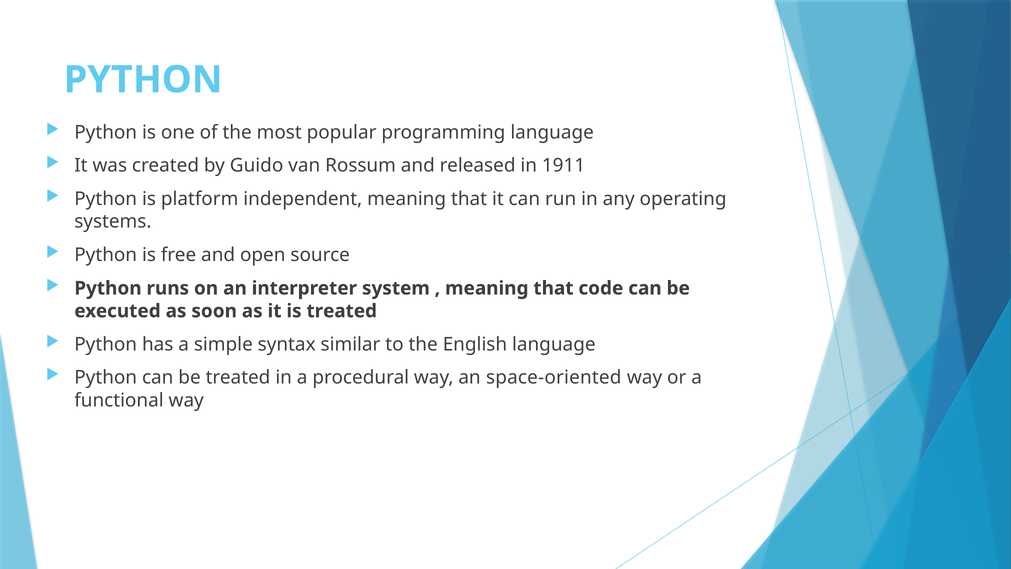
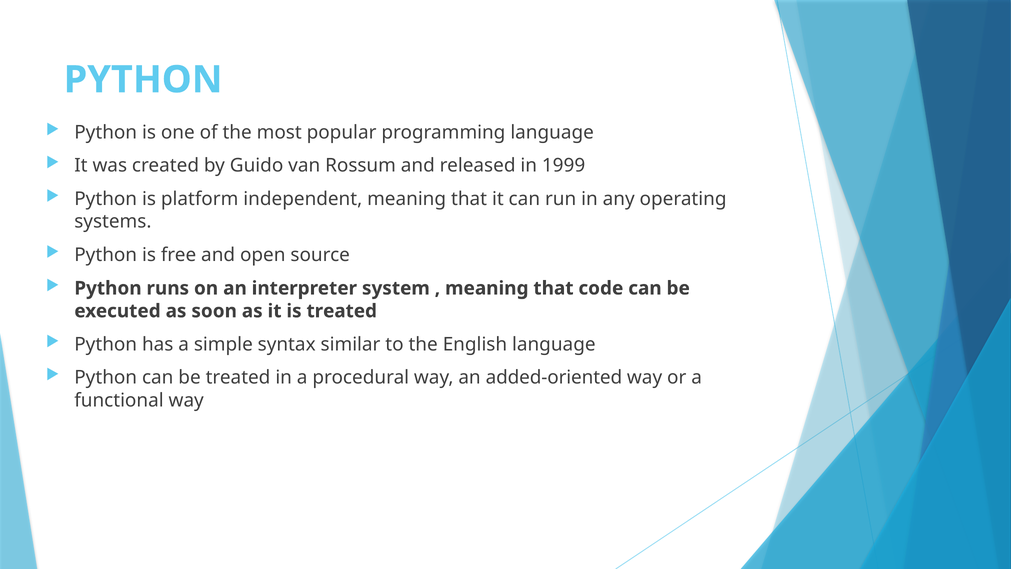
1911: 1911 -> 1999
space-oriented: space-oriented -> added-oriented
